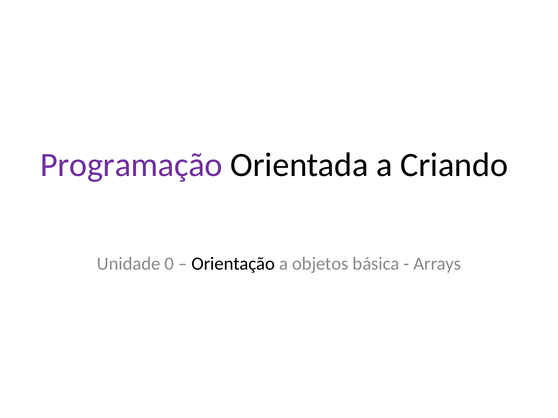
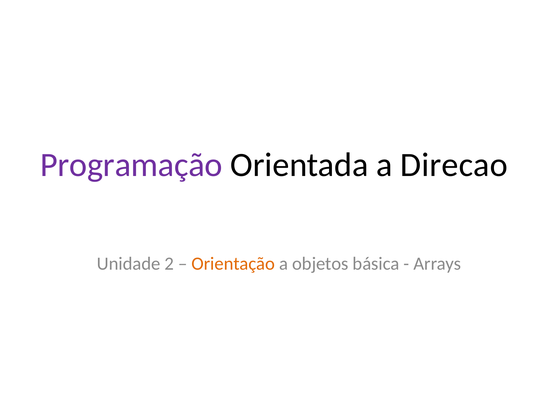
Criando: Criando -> Direcao
0: 0 -> 2
Orientação colour: black -> orange
